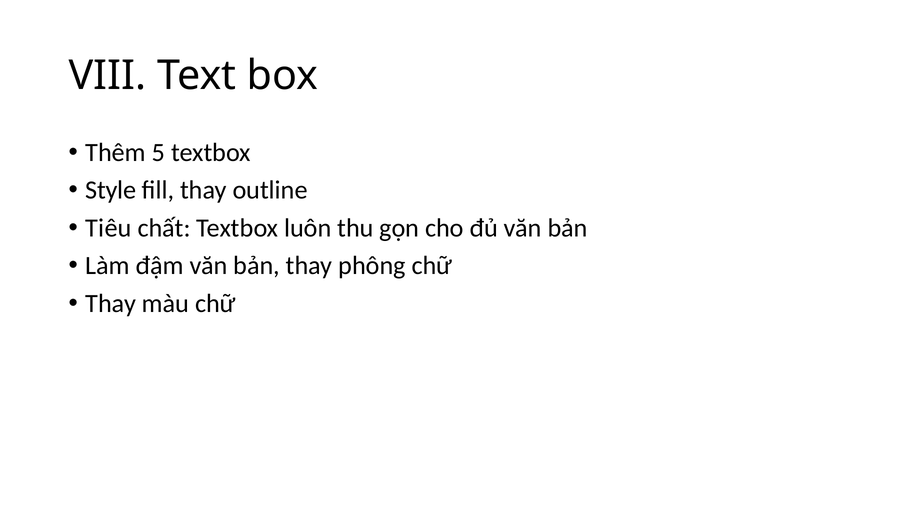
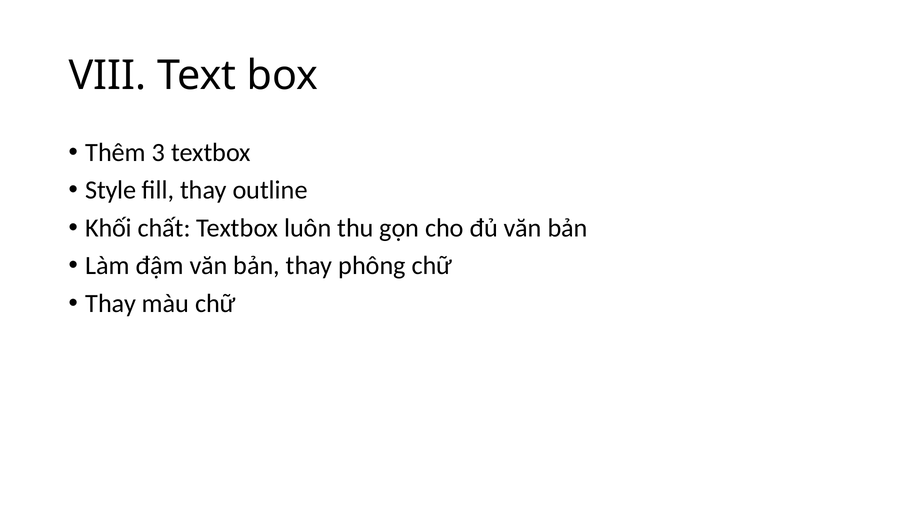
5: 5 -> 3
Tiêu: Tiêu -> Khối
